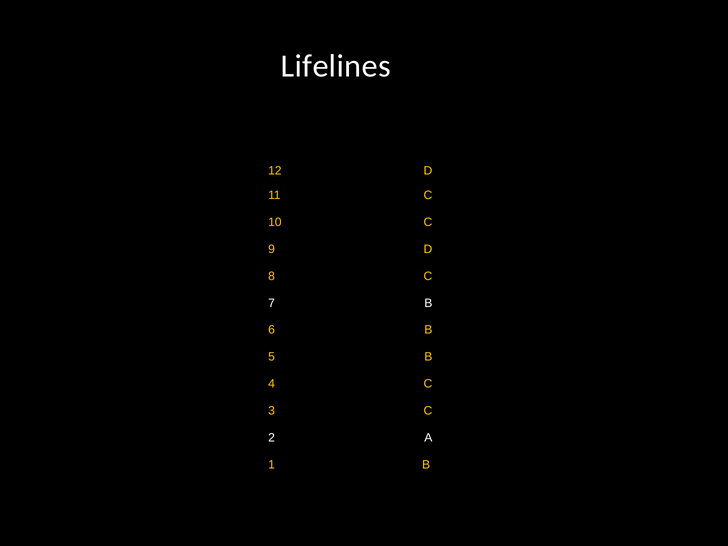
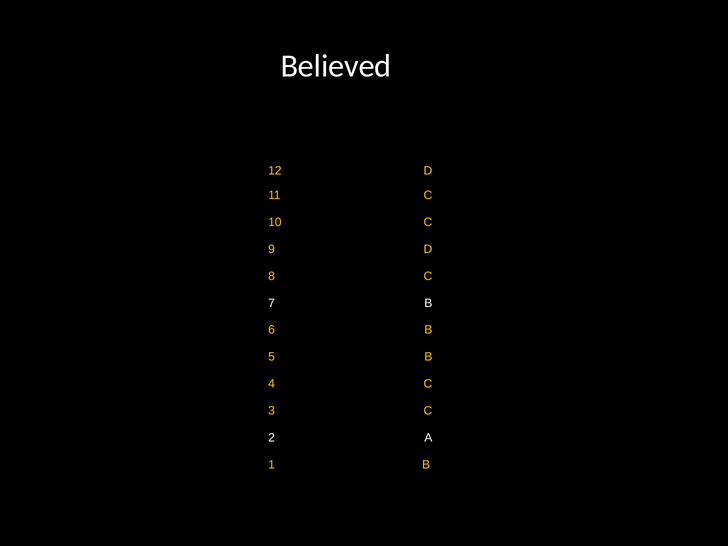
Lifelines: Lifelines -> Believed
